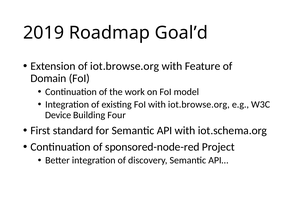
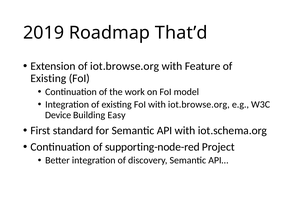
Goal’d: Goal’d -> That’d
Domain at (48, 79): Domain -> Existing
Four: Four -> Easy
sponsored-node-red: sponsored-node-red -> supporting-node-red
